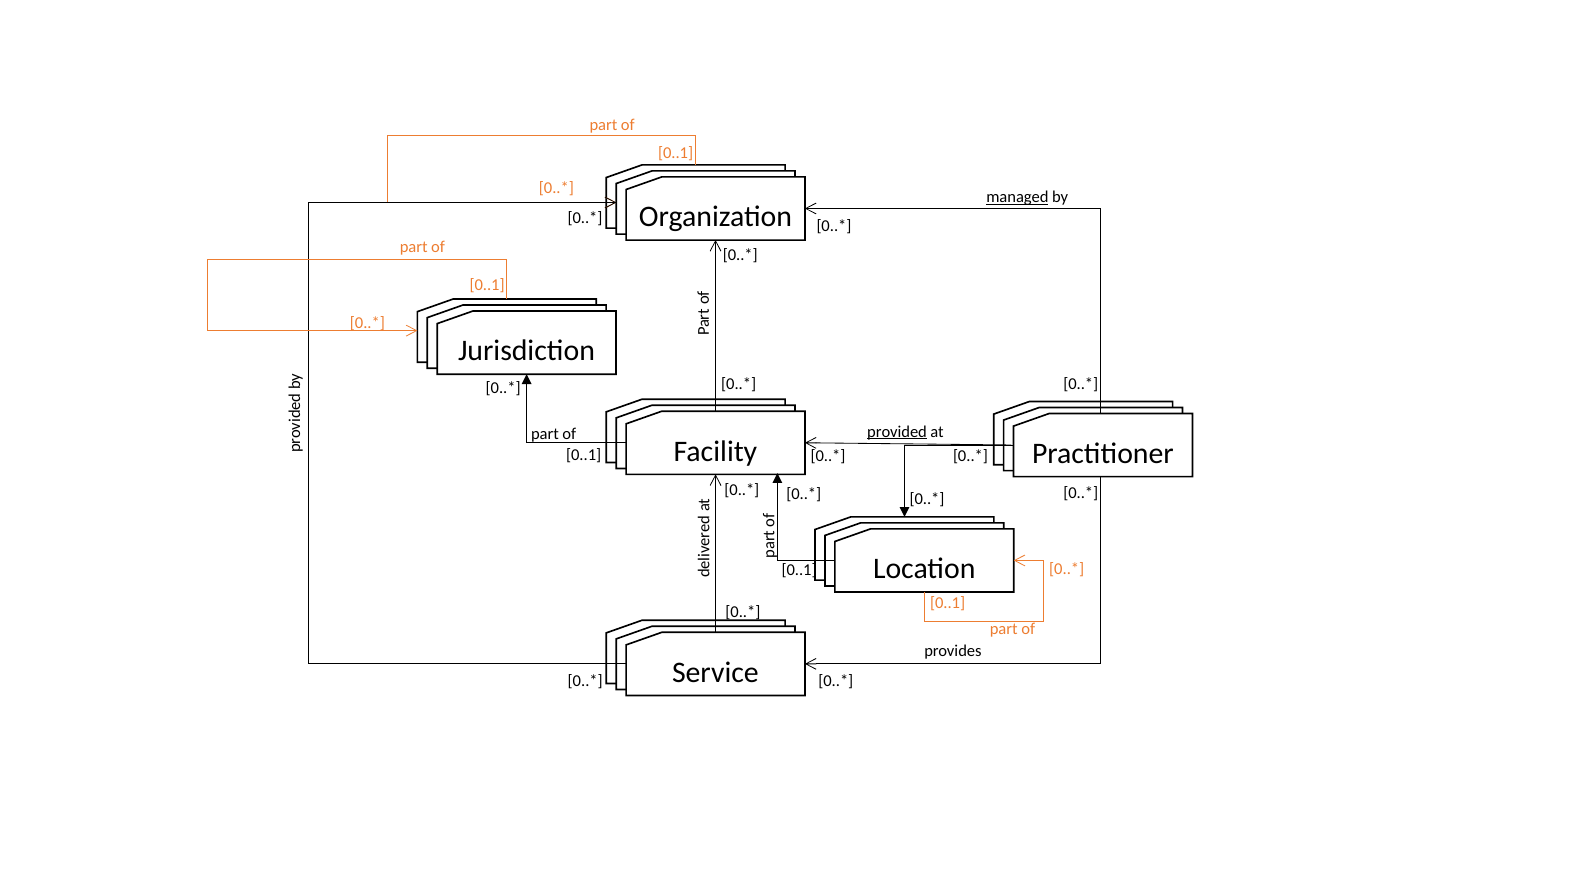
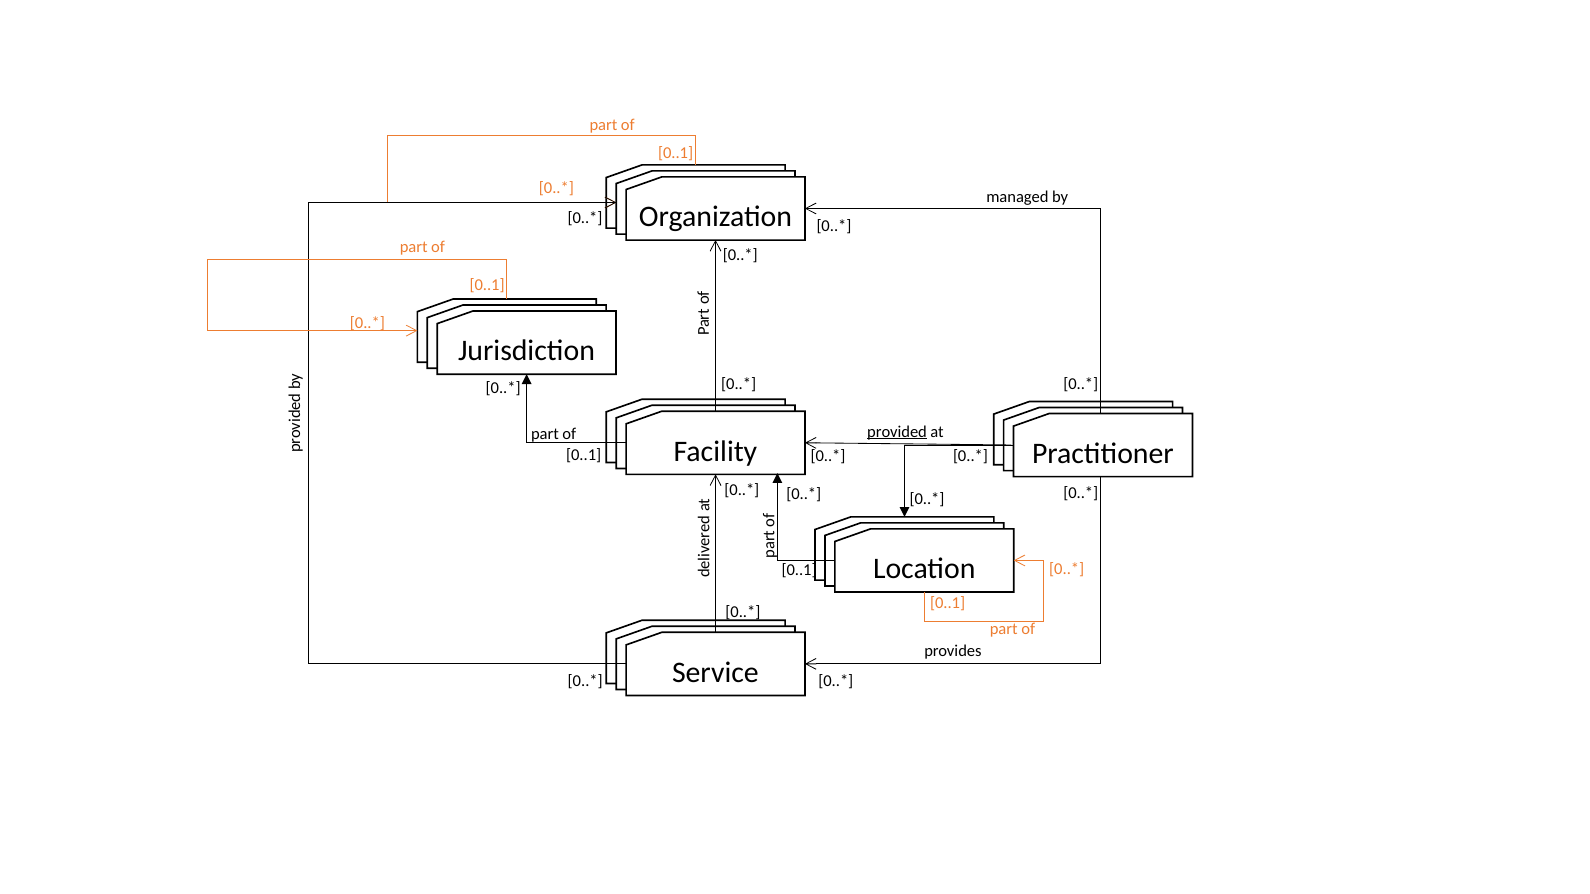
managed underline: present -> none
